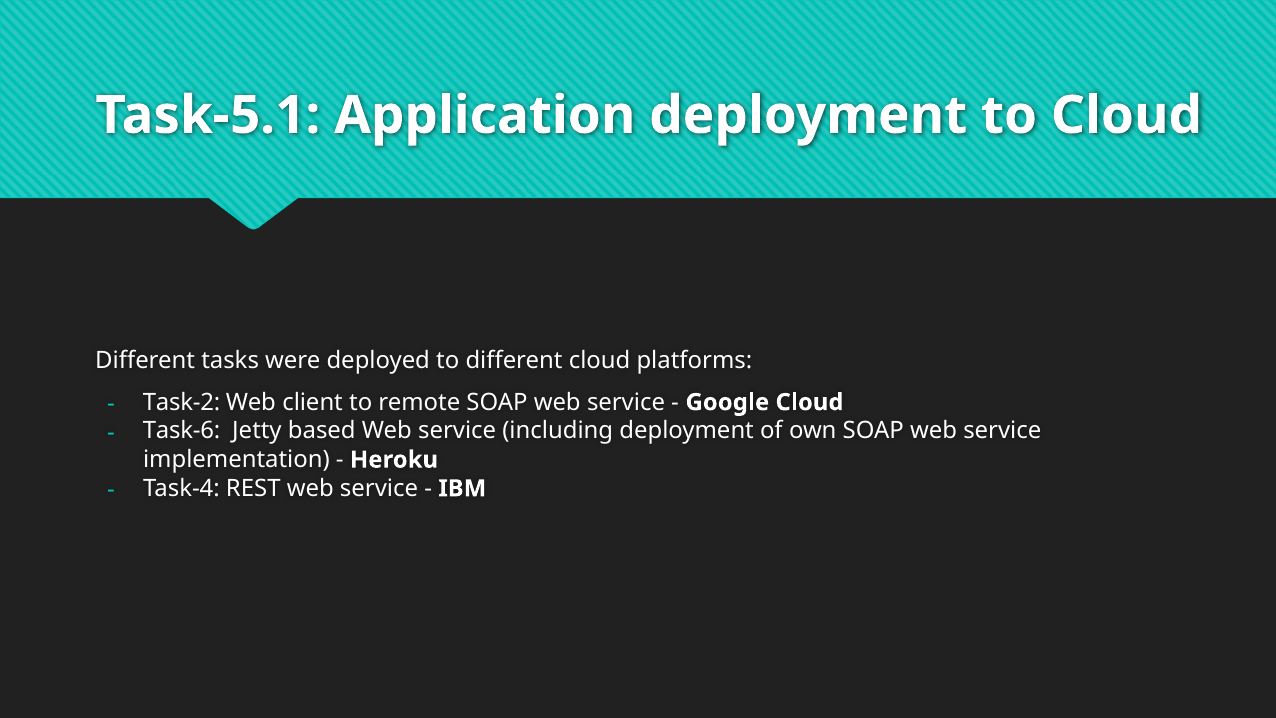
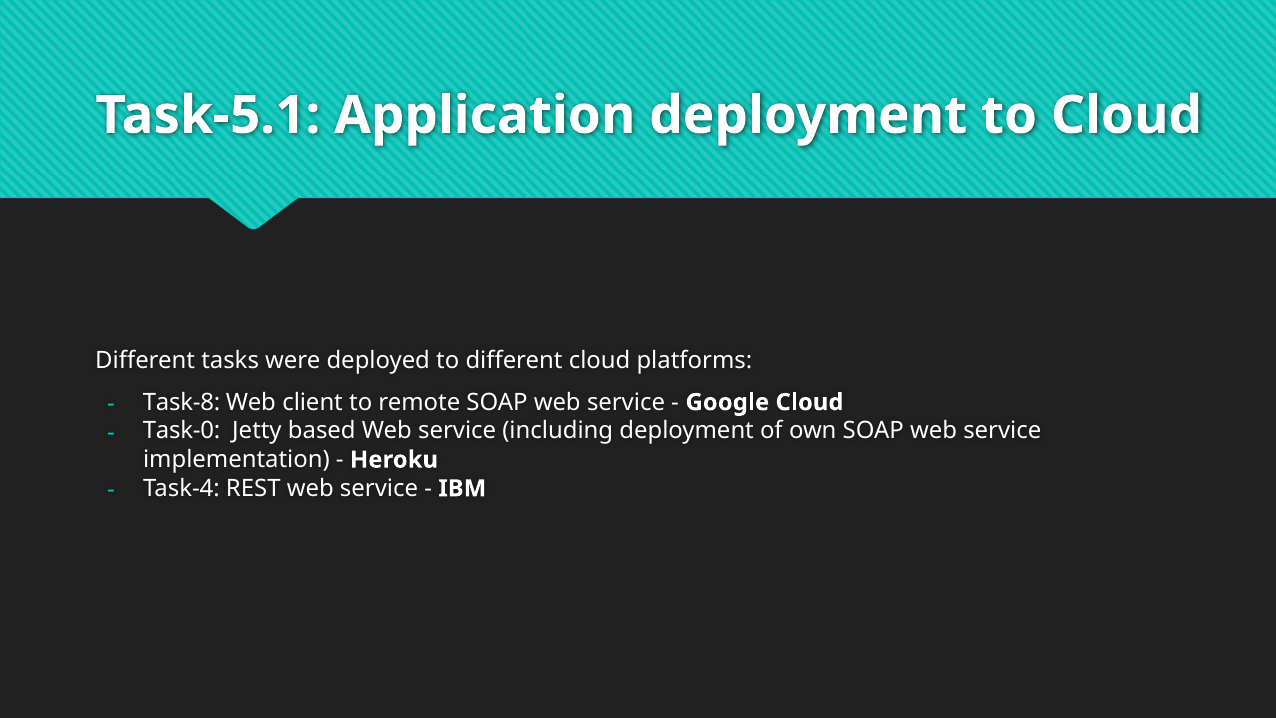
Task-2: Task-2 -> Task-8
Task-6: Task-6 -> Task-0
